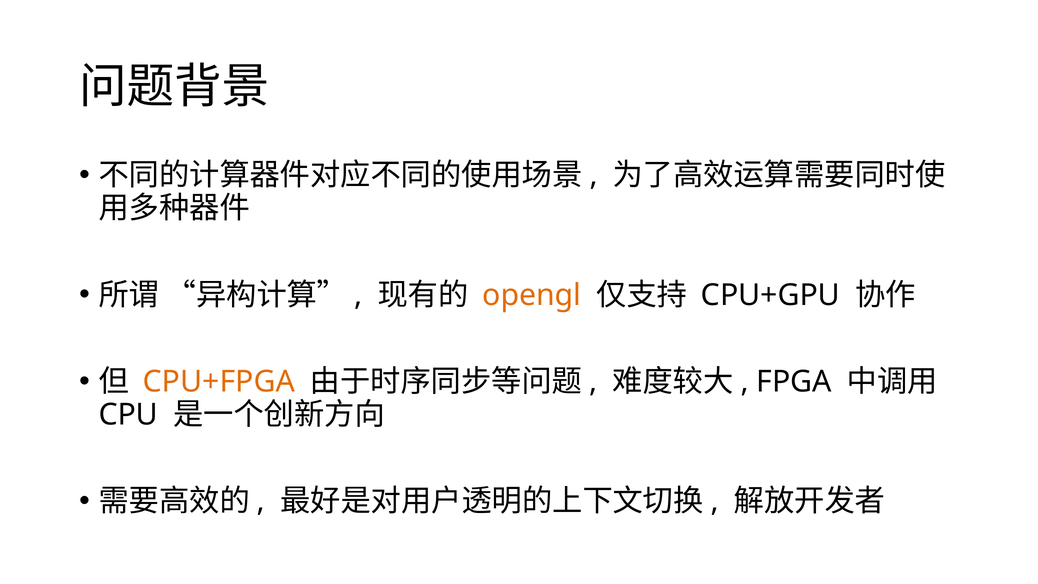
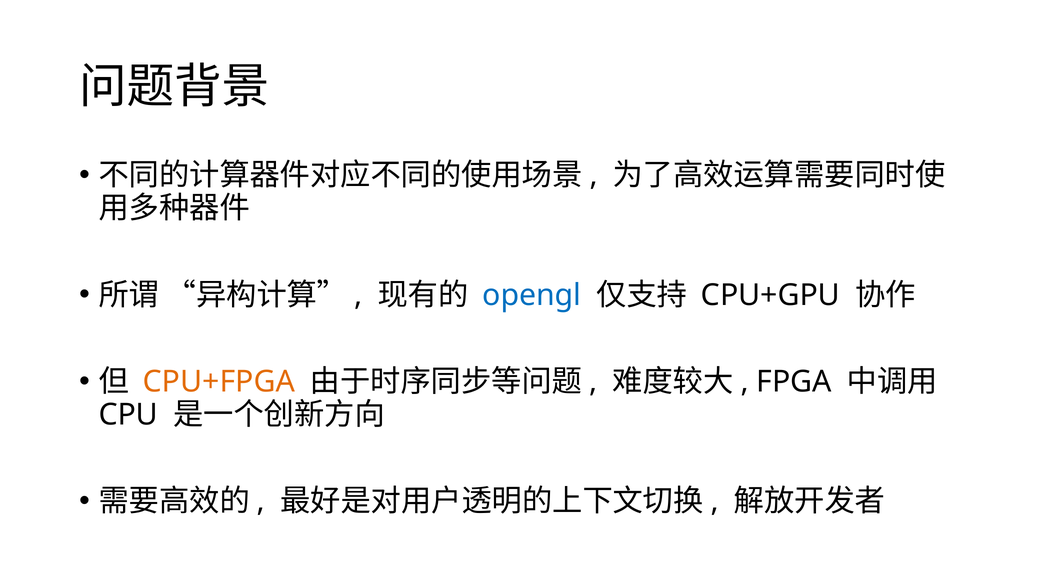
opengl colour: orange -> blue
